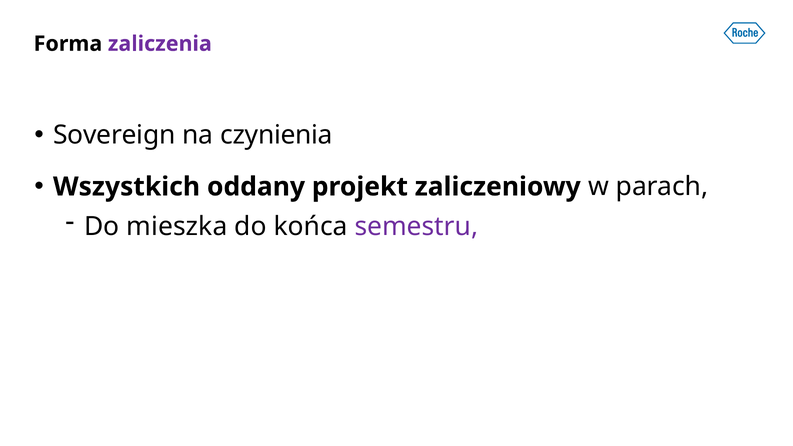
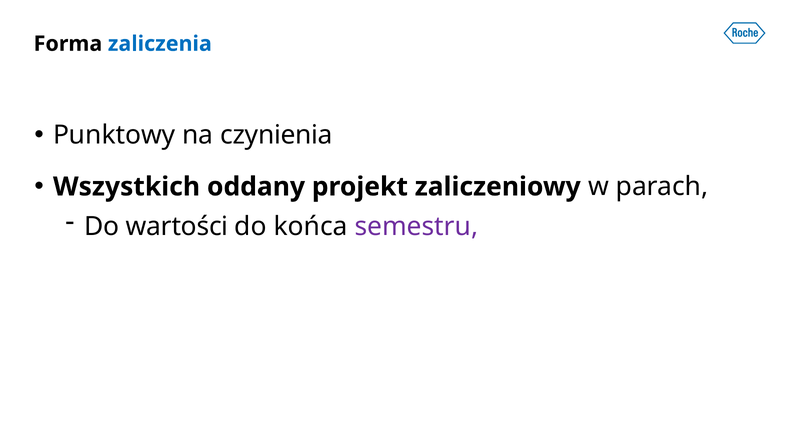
zaliczenia colour: purple -> blue
Sovereign: Sovereign -> Punktowy
mieszka: mieszka -> wartości
